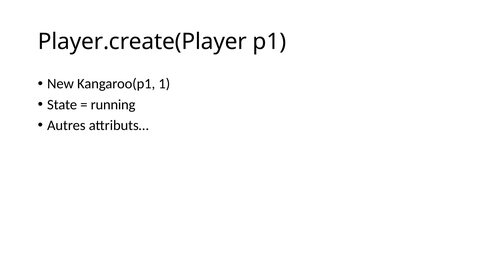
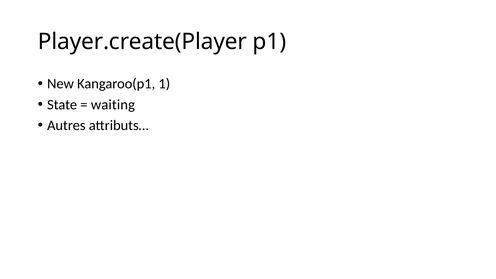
running: running -> waiting
